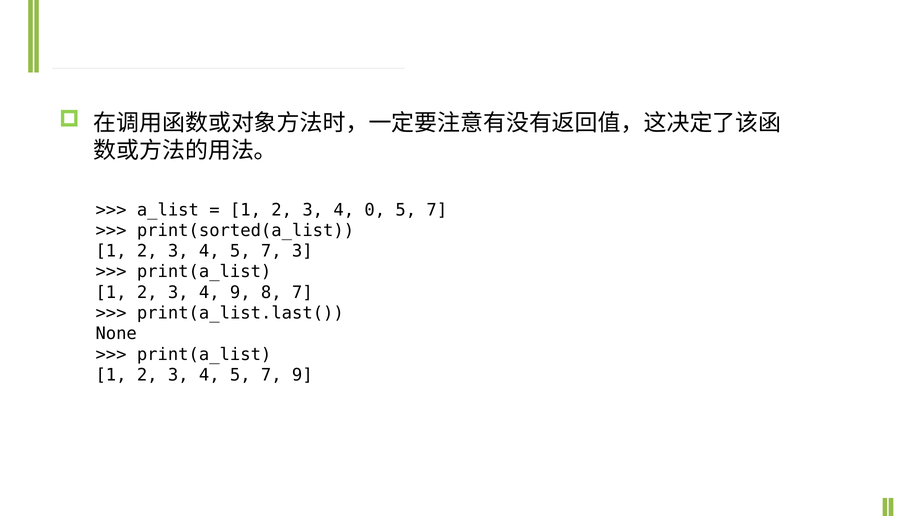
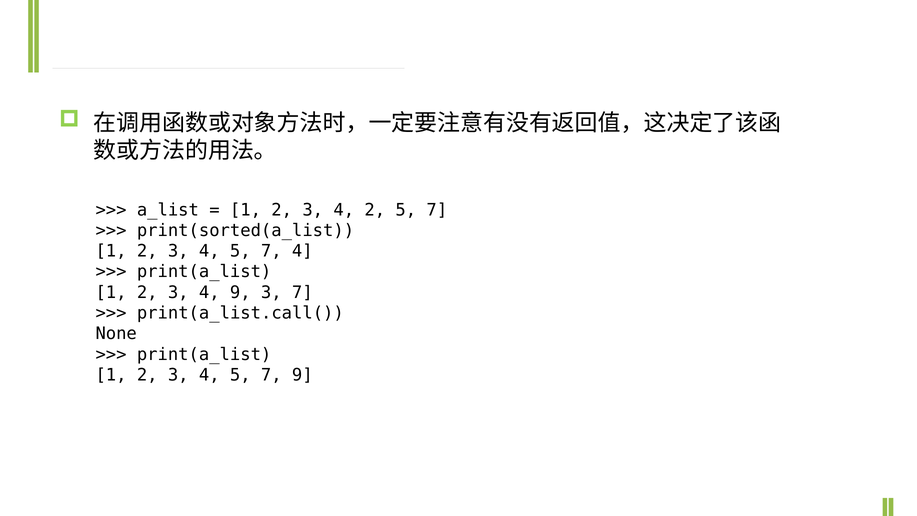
4 0: 0 -> 2
7 3: 3 -> 4
9 8: 8 -> 3
print(a_list.last(: print(a_list.last( -> print(a_list.call(
